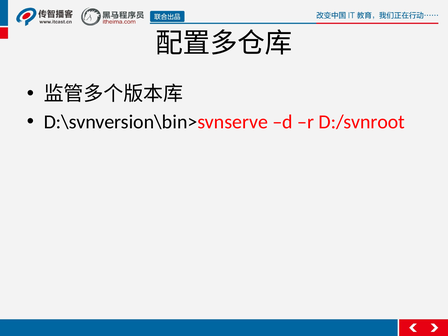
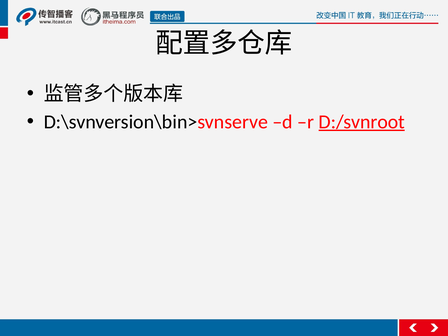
D:/svnroot underline: none -> present
